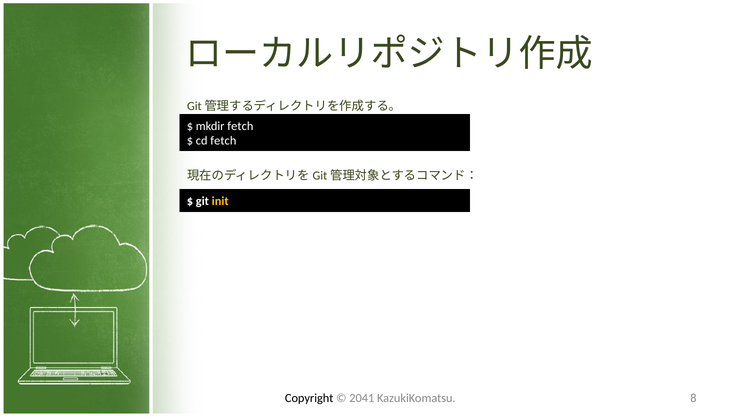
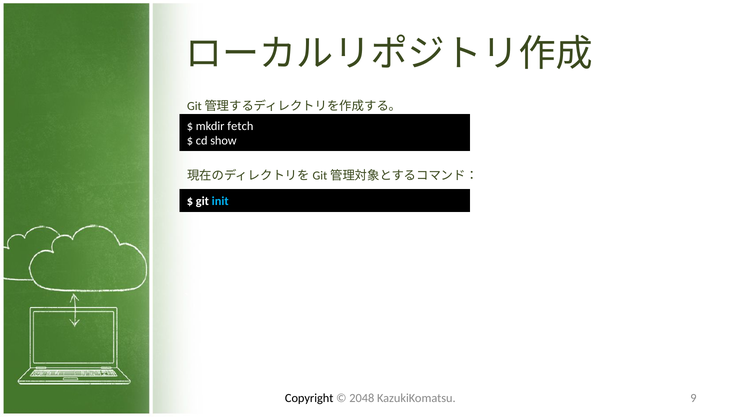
cd fetch: fetch -> show
init colour: yellow -> light blue
2041: 2041 -> 2048
8: 8 -> 9
